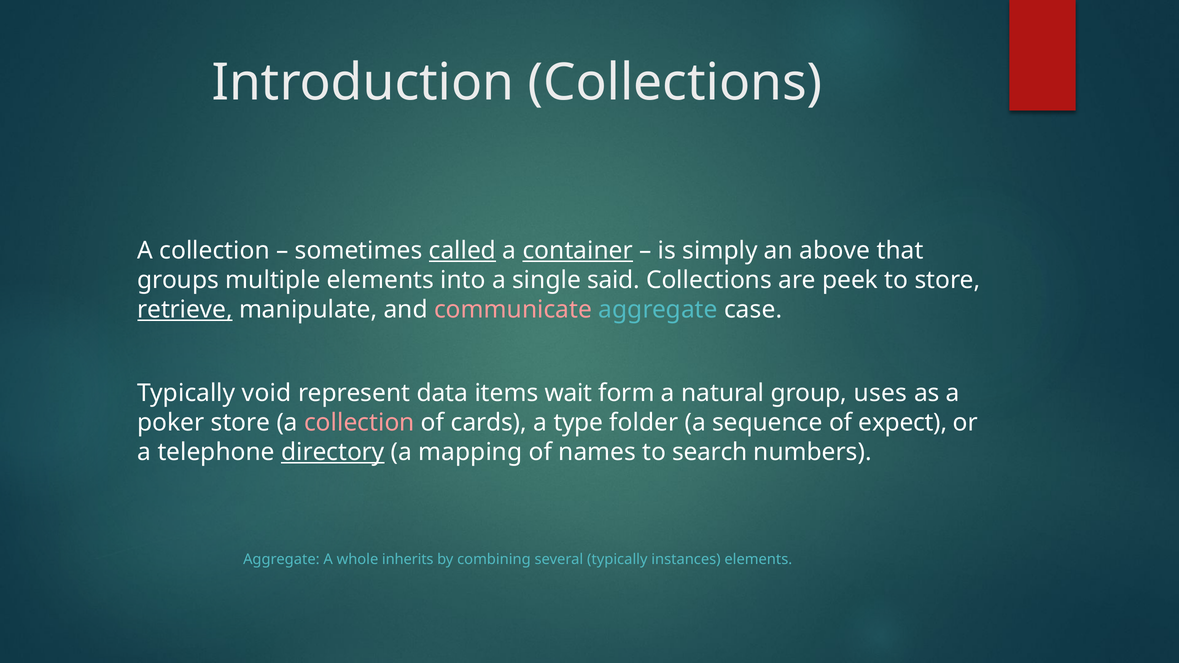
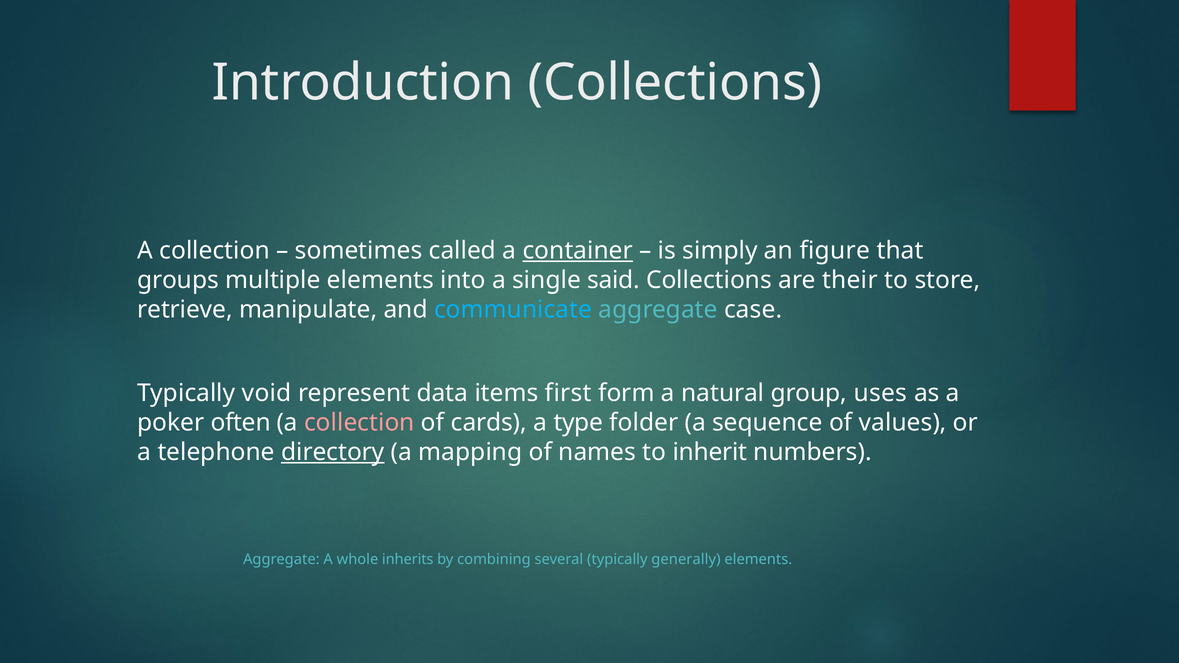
called underline: present -> none
above: above -> figure
peek: peek -> their
retrieve underline: present -> none
communicate colour: pink -> light blue
wait: wait -> first
poker store: store -> often
expect: expect -> values
search: search -> inherit
instances: instances -> generally
